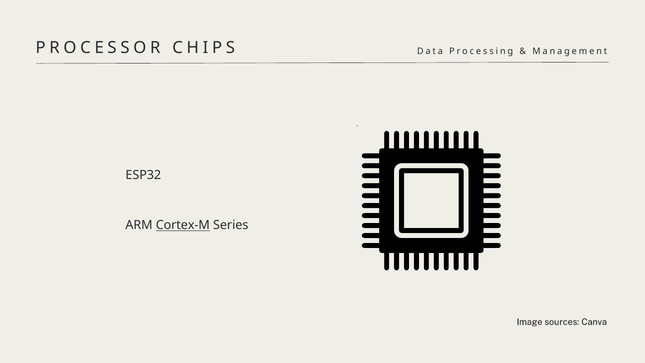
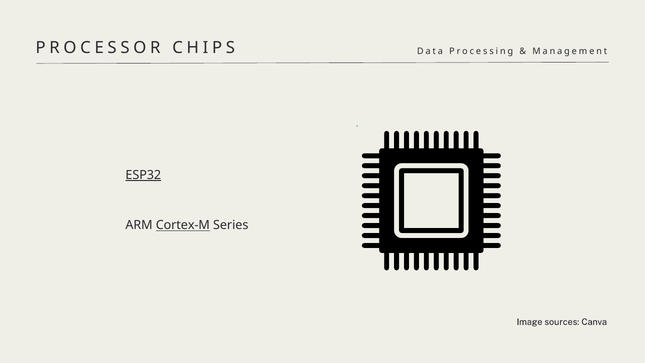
ESP32 underline: none -> present
